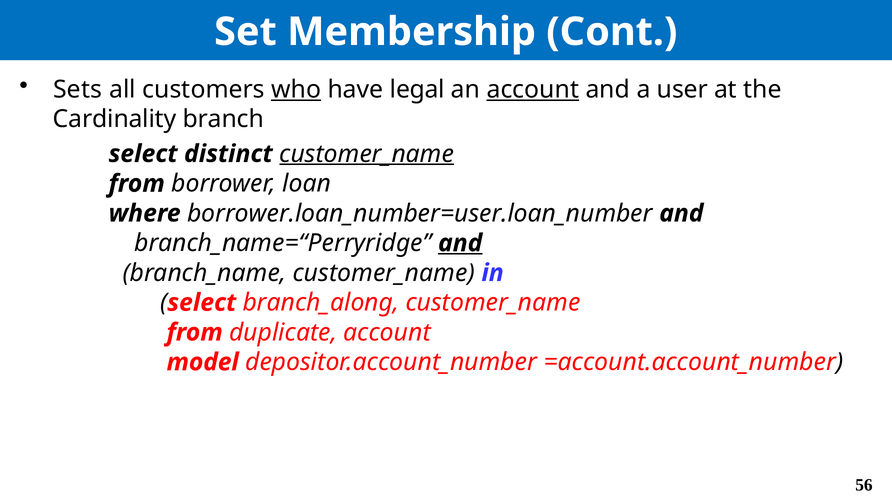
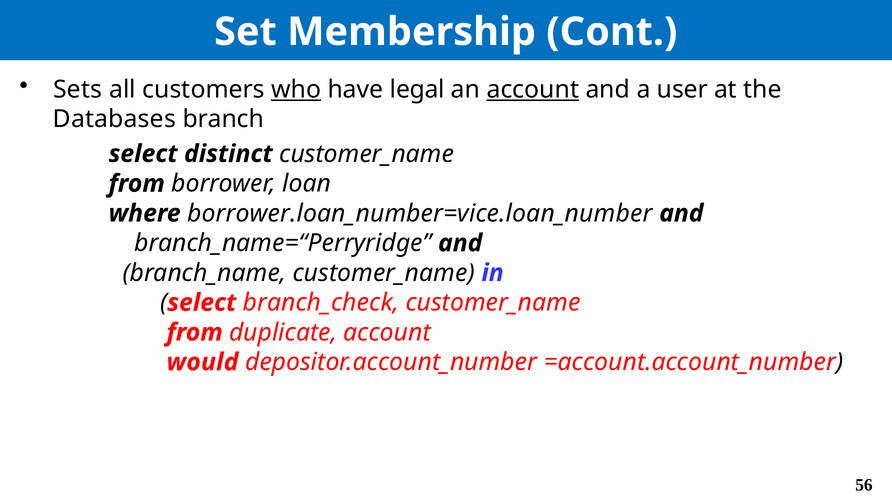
Cardinality: Cardinality -> Databases
customer_name at (367, 154) underline: present -> none
borrower.loan_number=user.loan_number: borrower.loan_number=user.loan_number -> borrower.loan_number=vice.loan_number
and at (460, 243) underline: present -> none
branch_along: branch_along -> branch_check
model: model -> would
